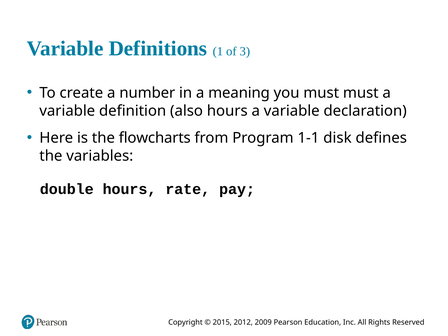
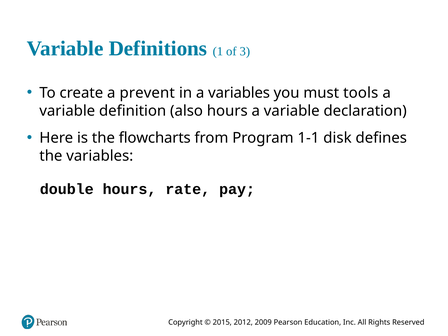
number: number -> prevent
a meaning: meaning -> variables
must must: must -> tools
